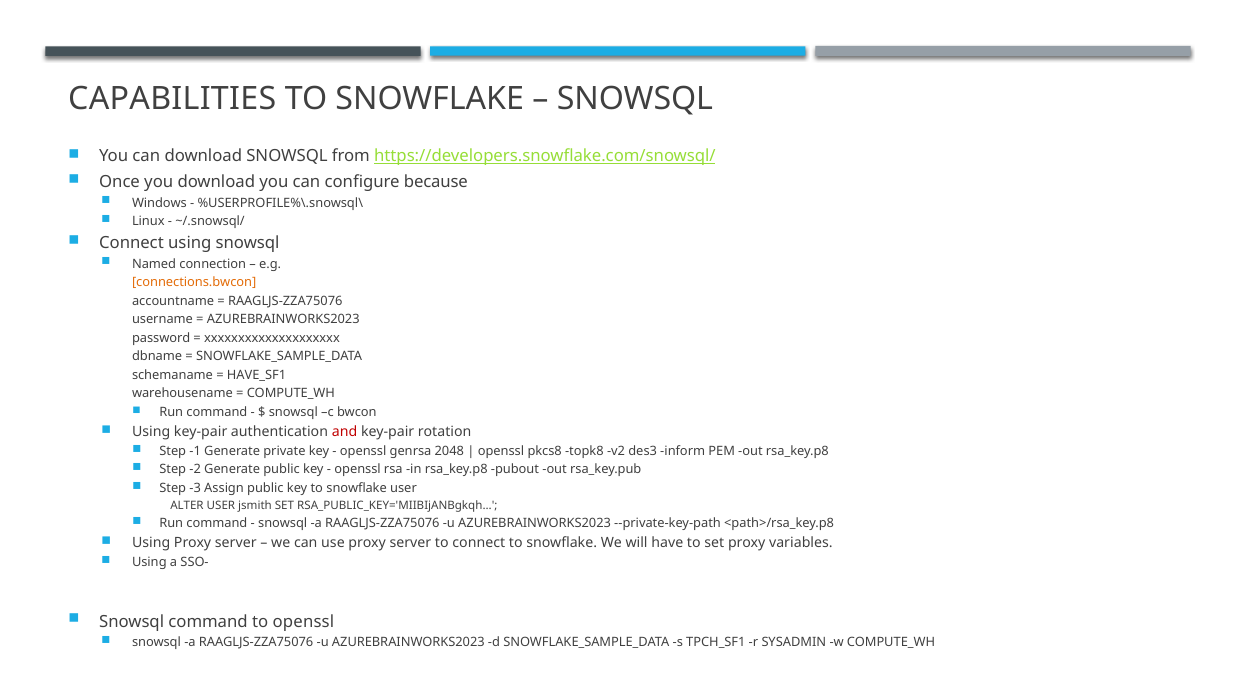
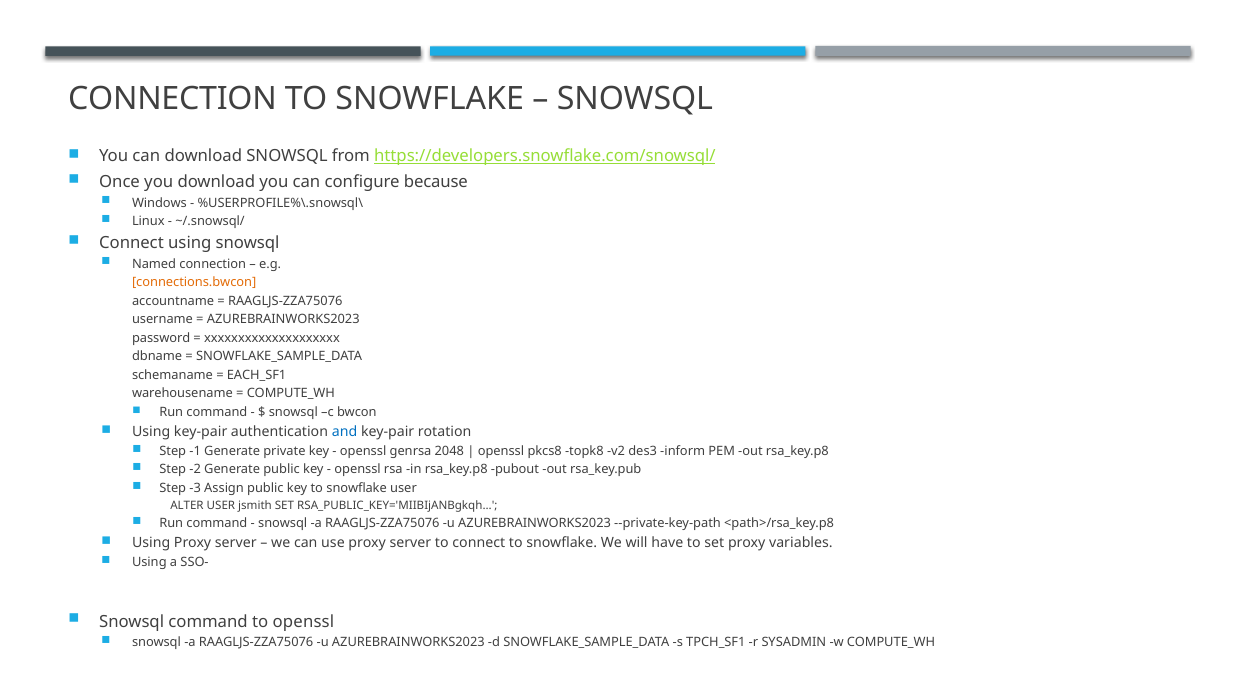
CAPABILITIES at (172, 99): CAPABILITIES -> CONNECTION
HAVE_SF1: HAVE_SF1 -> EACH_SF1
and colour: red -> blue
